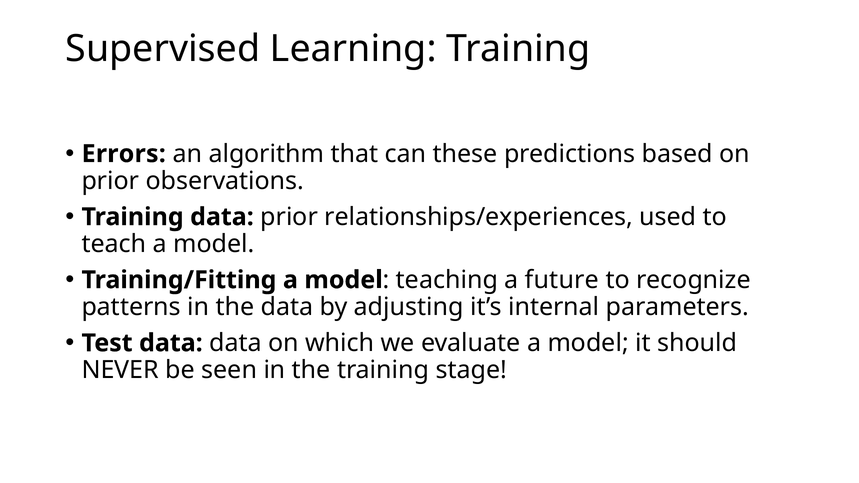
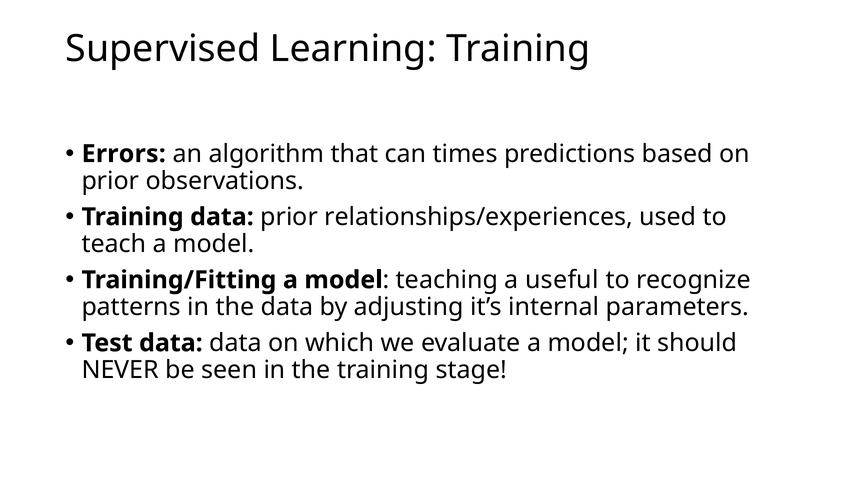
these: these -> times
future: future -> useful
